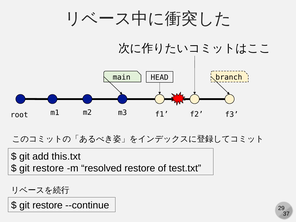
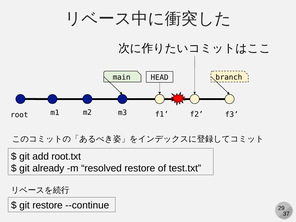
this.txt: this.txt -> root.txt
restore at (48, 168): restore -> already
